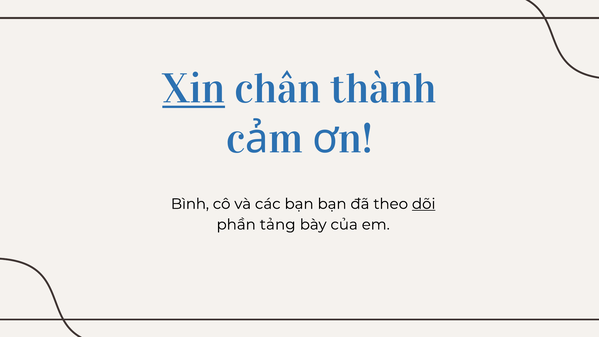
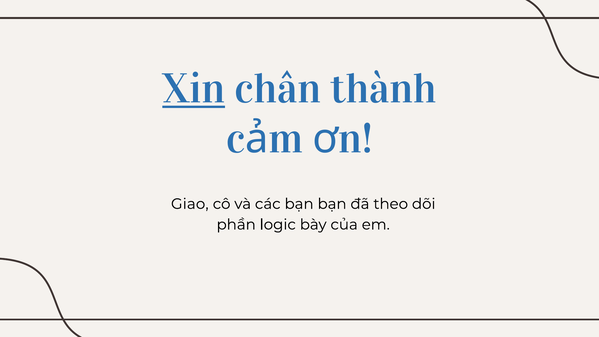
Bình: Bình -> Giao
dõi underline: present -> none
tảng: tảng -> logic
